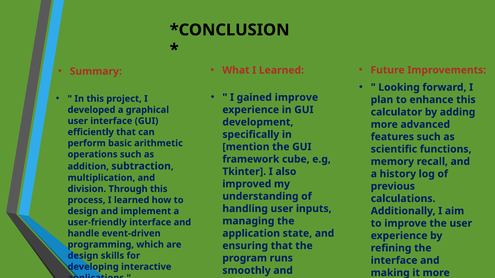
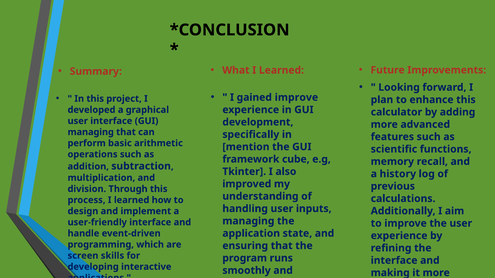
efficiently at (91, 132): efficiently -> managing
design at (83, 256): design -> screen
